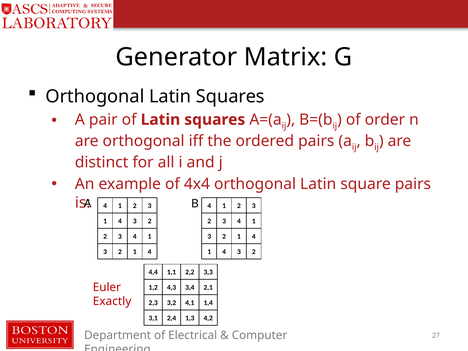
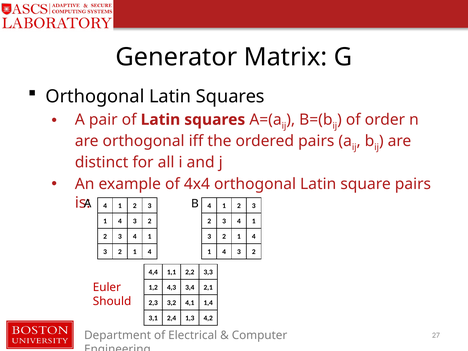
Exactly: Exactly -> Should
